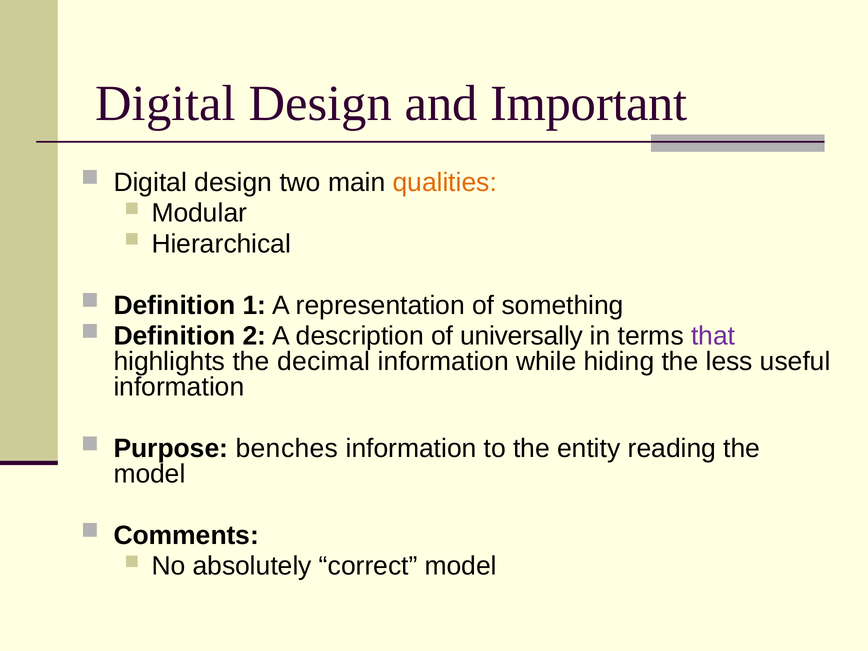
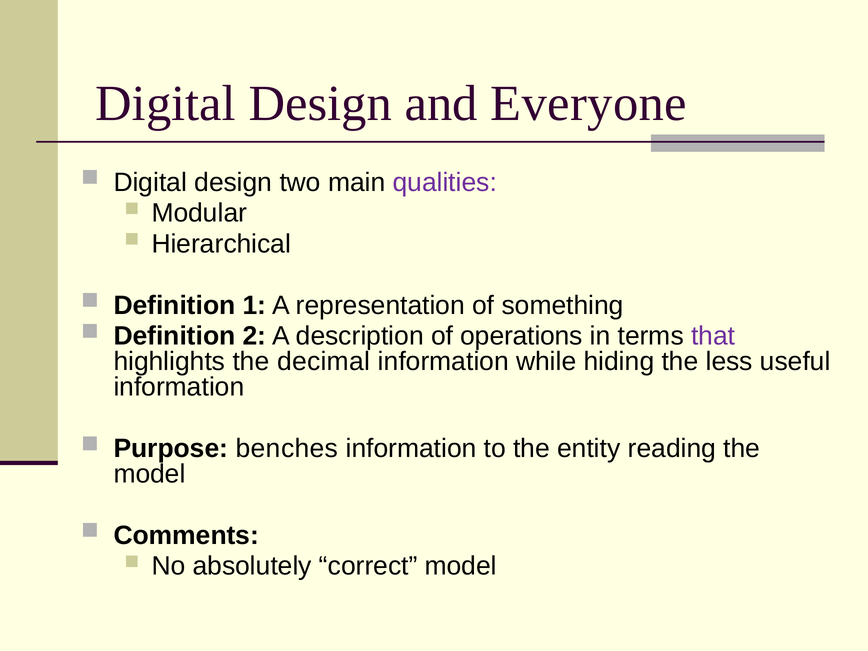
Important: Important -> Everyone
qualities colour: orange -> purple
universally: universally -> operations
